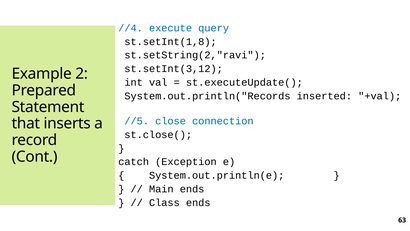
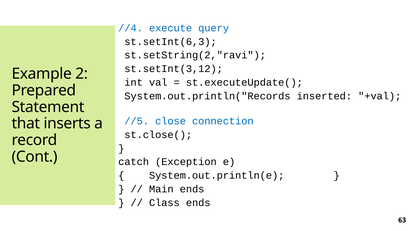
st.setInt(1,8: st.setInt(1,8 -> st.setInt(6,3
